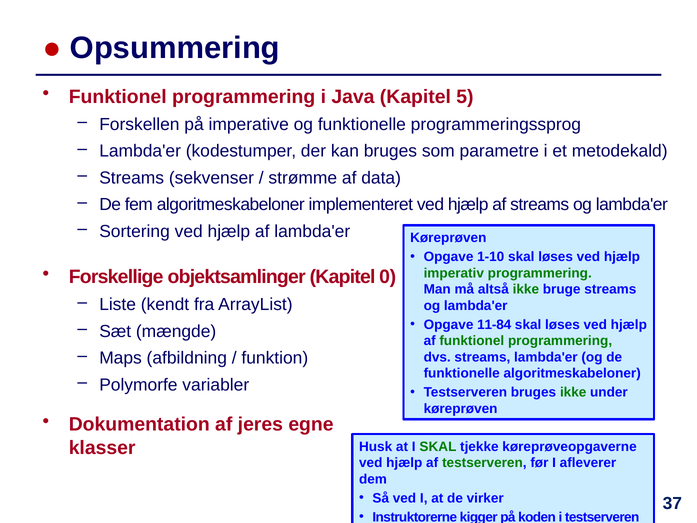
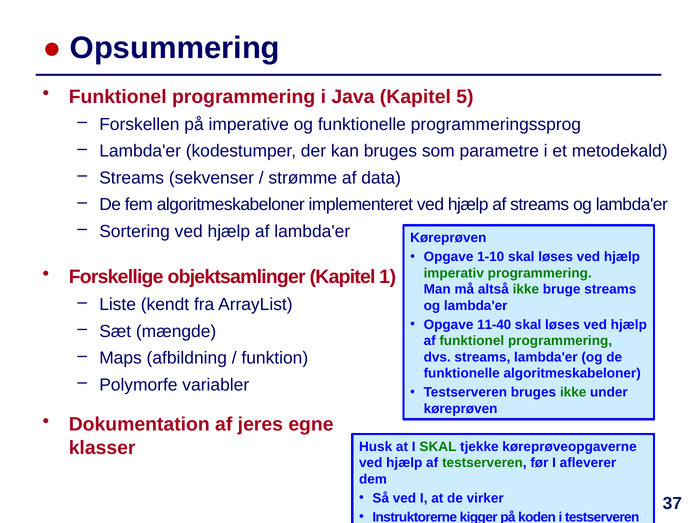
0: 0 -> 1
11-84: 11-84 -> 11-40
